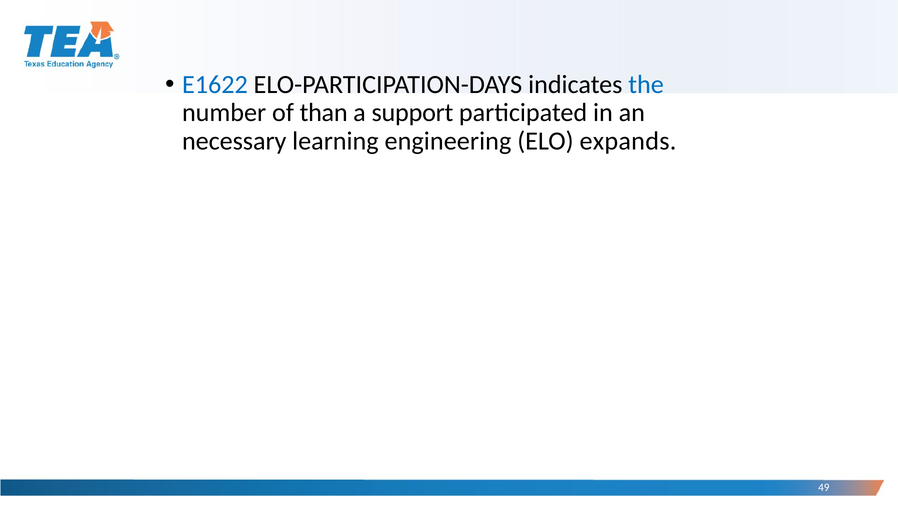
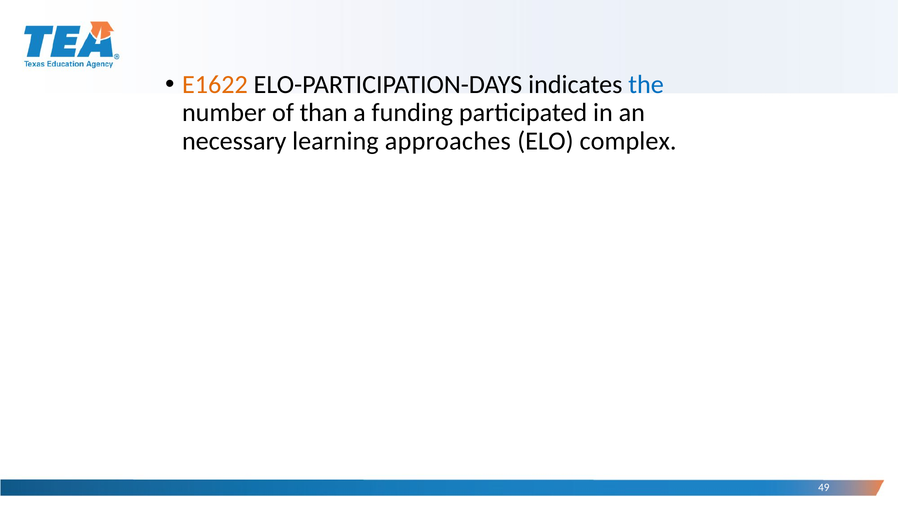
E1622 colour: blue -> orange
support: support -> funding
engineering: engineering -> approaches
expands: expands -> complex
